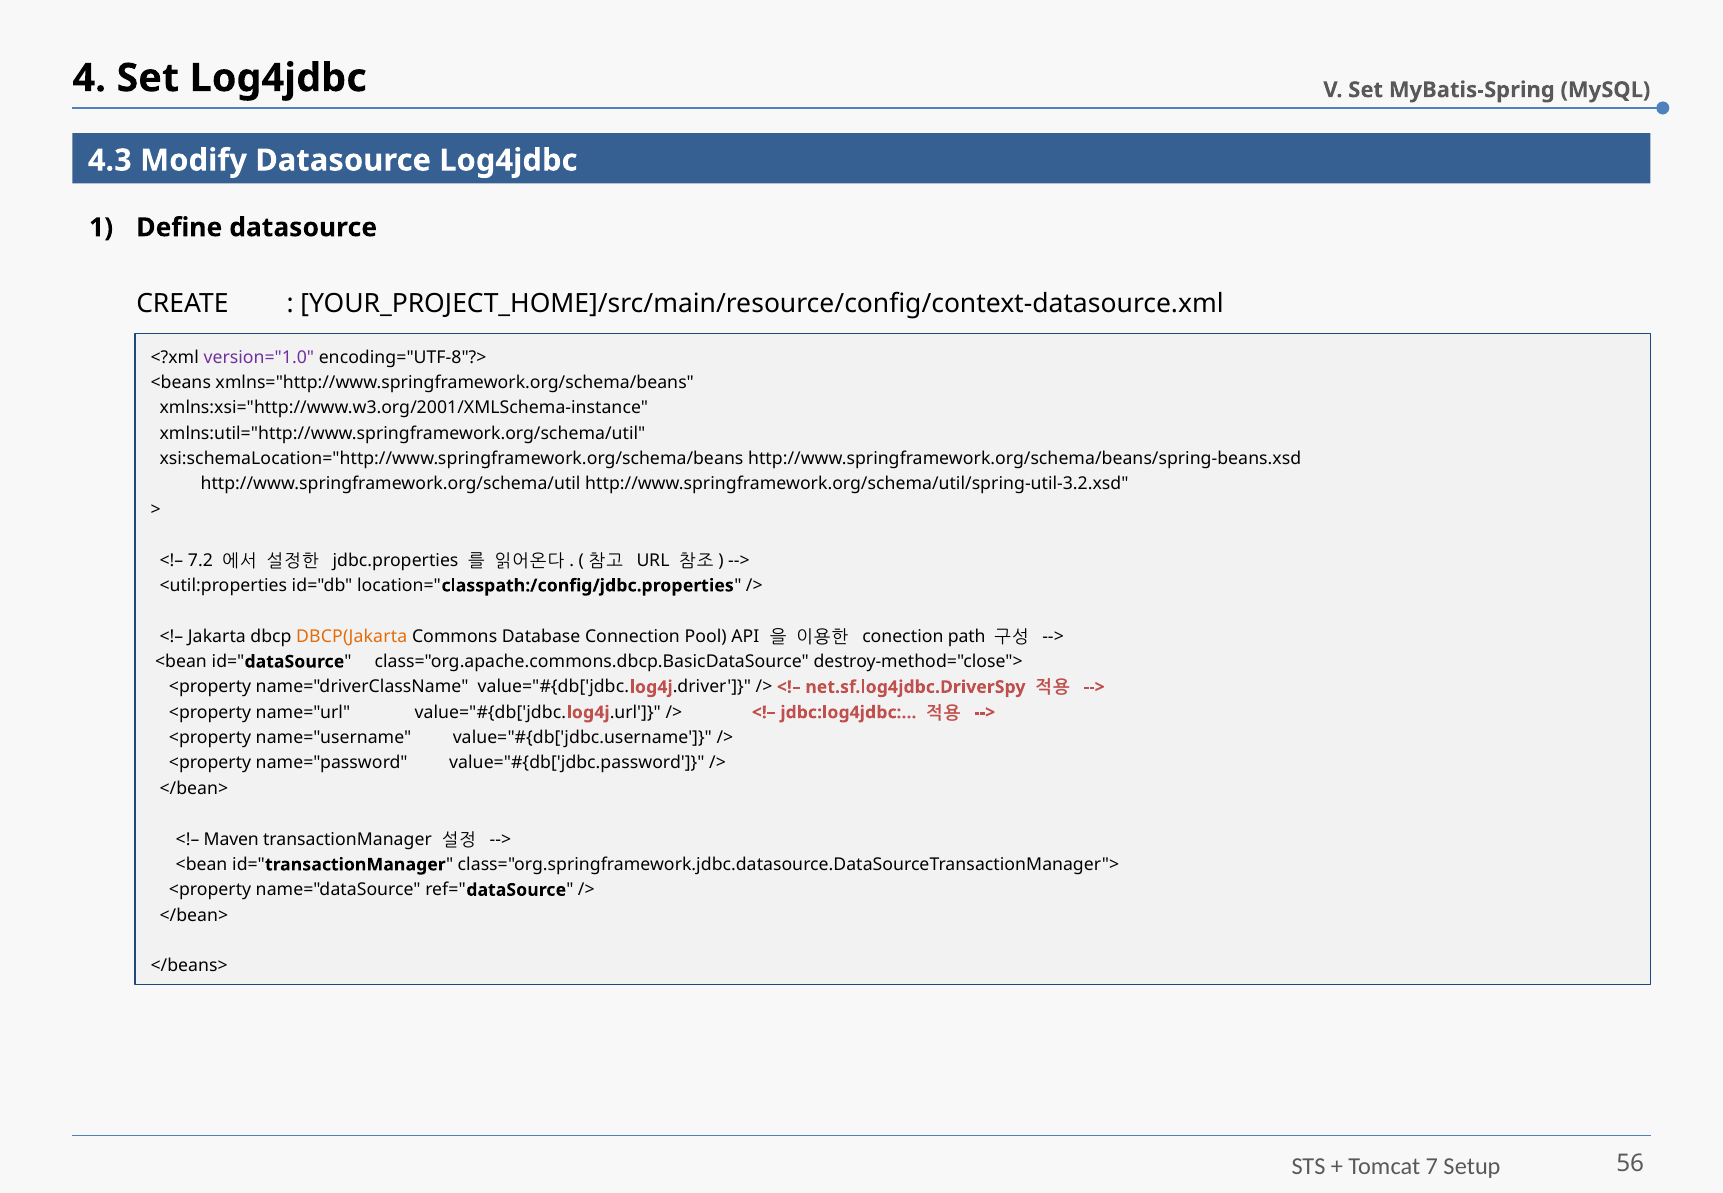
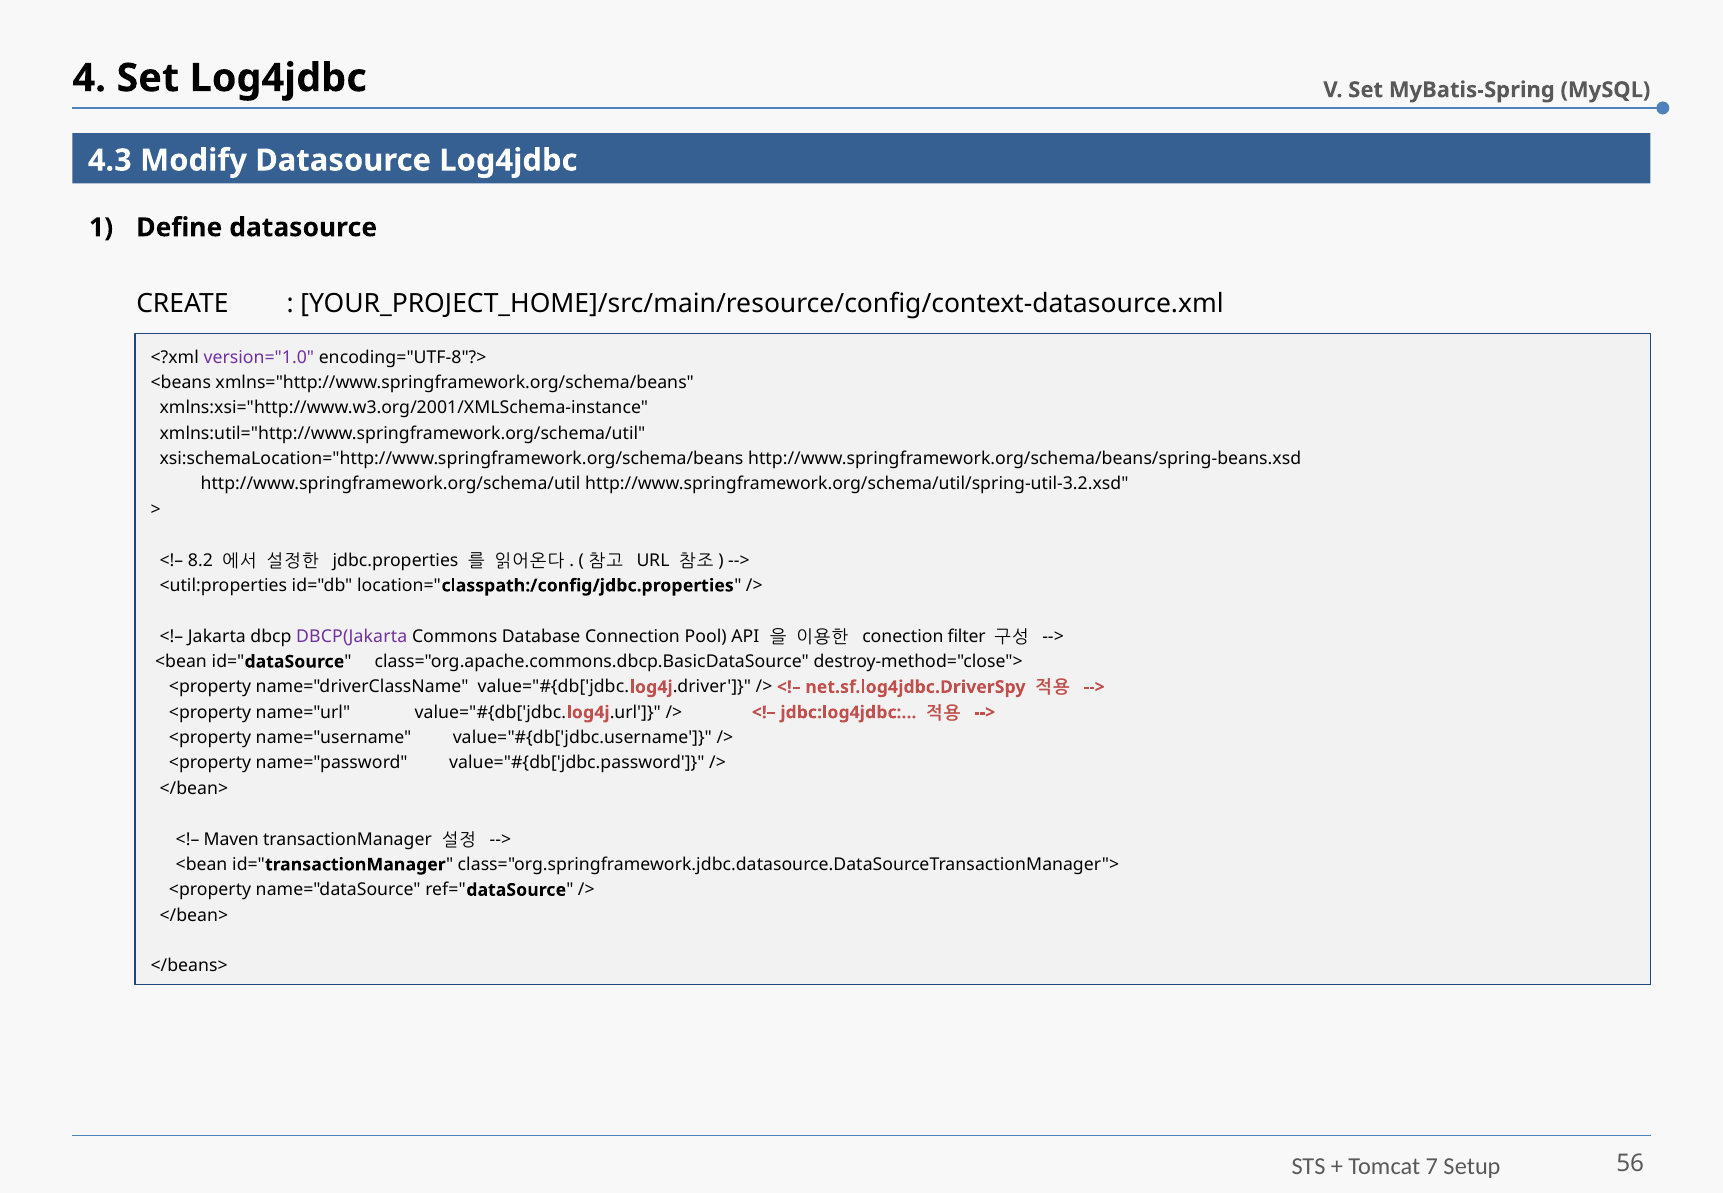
7.2: 7.2 -> 8.2
DBCP(Jakarta colour: orange -> purple
path: path -> filter
